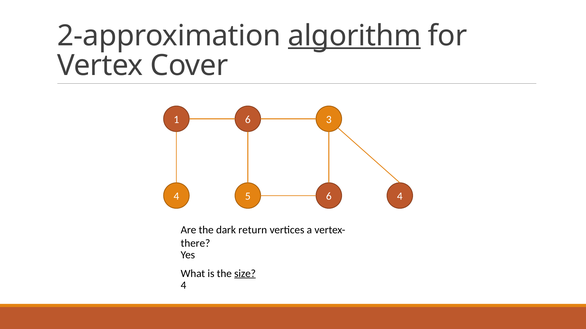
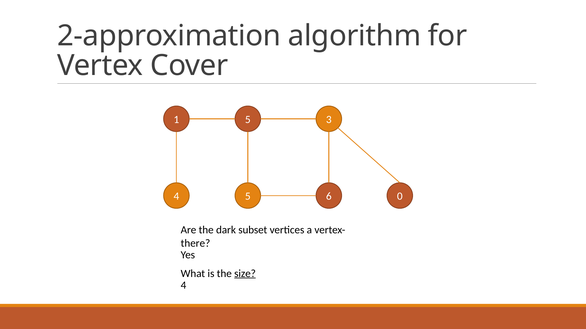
algorithm underline: present -> none
1 6: 6 -> 5
5 4: 4 -> 0
return: return -> subset
